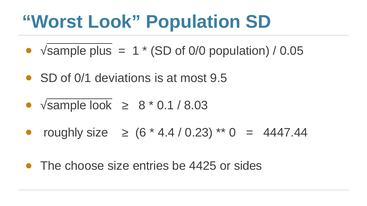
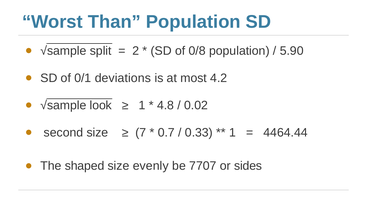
Worst Look: Look -> Than
plus: plus -> split
1: 1 -> 2
0/0: 0/0 -> 0/8
0.05: 0.05 -> 5.90
9.5: 9.5 -> 4.2
8 at (142, 106): 8 -> 1
0.1: 0.1 -> 4.8
8.03: 8.03 -> 0.02
roughly: roughly -> second
6: 6 -> 7
4.4: 4.4 -> 0.7
0.23: 0.23 -> 0.33
0 at (233, 133): 0 -> 1
4447.44: 4447.44 -> 4464.44
choose: choose -> shaped
entries: entries -> evenly
4425: 4425 -> 7707
